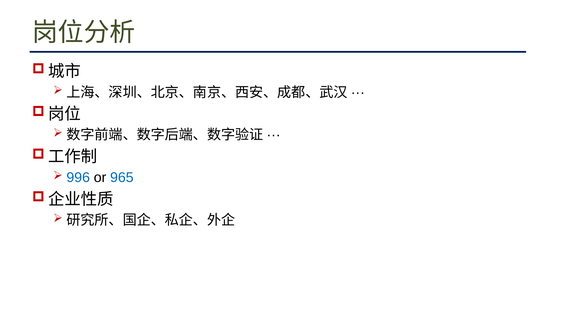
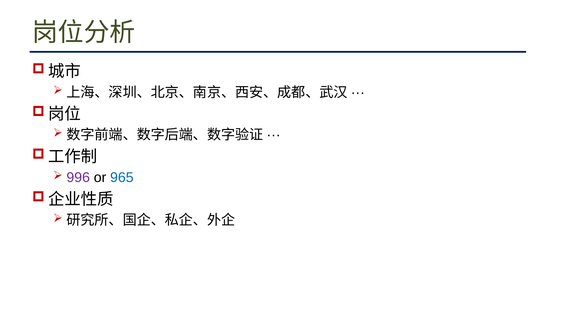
996 colour: blue -> purple
